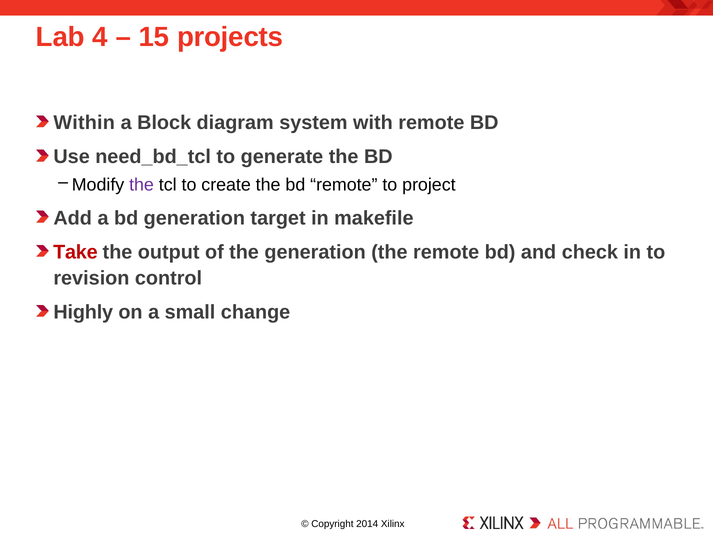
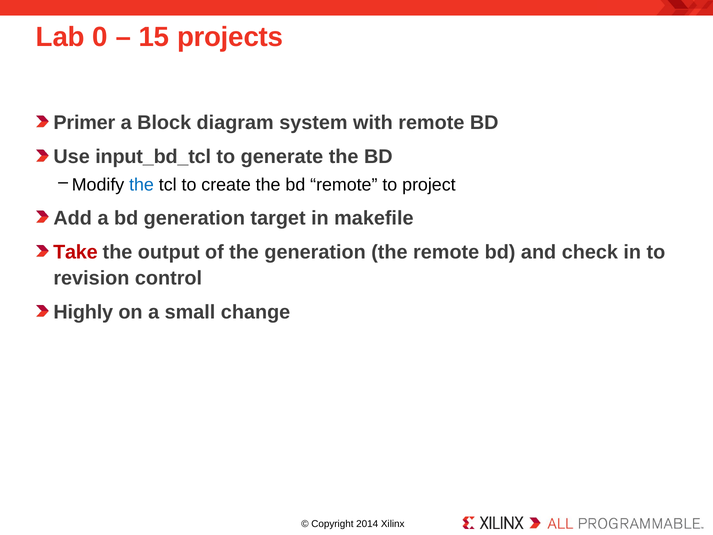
4: 4 -> 0
Within: Within -> Primer
need_bd_tcl: need_bd_tcl -> input_bd_tcl
the at (142, 185) colour: purple -> blue
